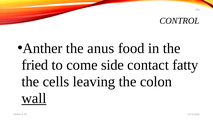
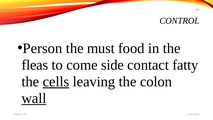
Anther: Anther -> Person
anus: anus -> must
fried: fried -> fleas
cells underline: none -> present
